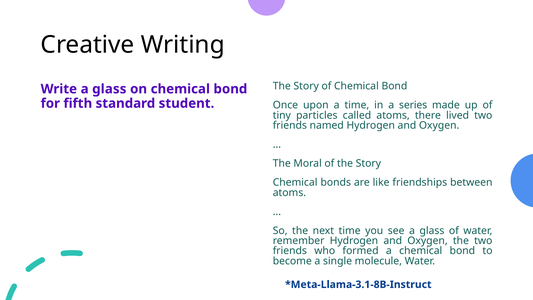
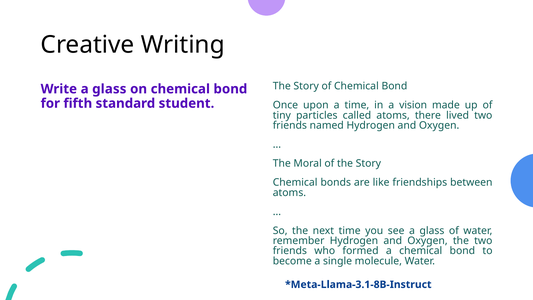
series: series -> vision
